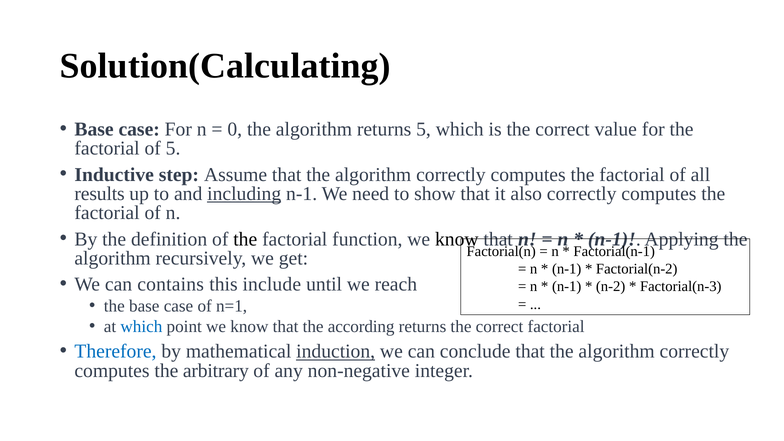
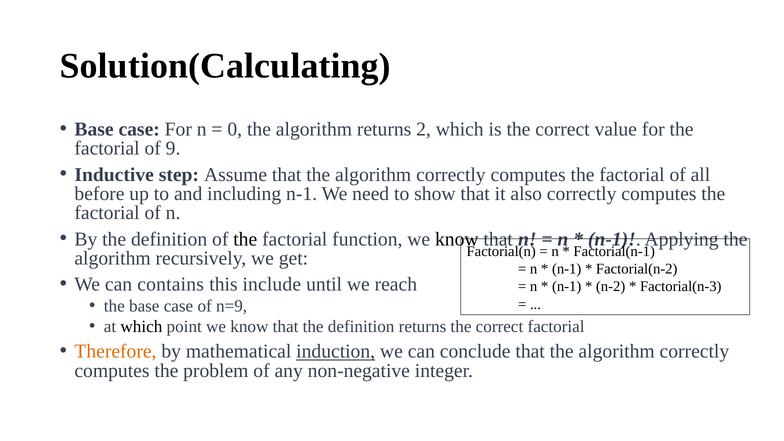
returns 5: 5 -> 2
of 5: 5 -> 9
results: results -> before
including underline: present -> none
n=1: n=1 -> n=9
which at (141, 326) colour: blue -> black
that the according: according -> definition
Therefore colour: blue -> orange
arbitrary: arbitrary -> problem
